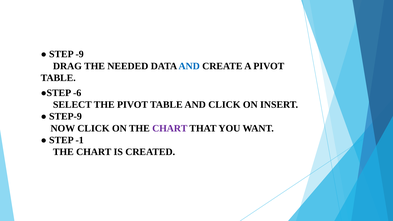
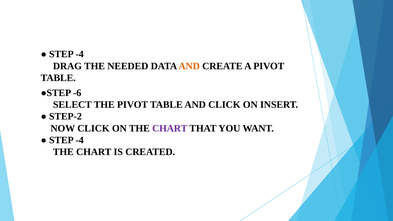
-9 at (80, 54): -9 -> -4
AND at (189, 66) colour: blue -> orange
STEP-9: STEP-9 -> STEP-2
-1 at (80, 140): -1 -> -4
